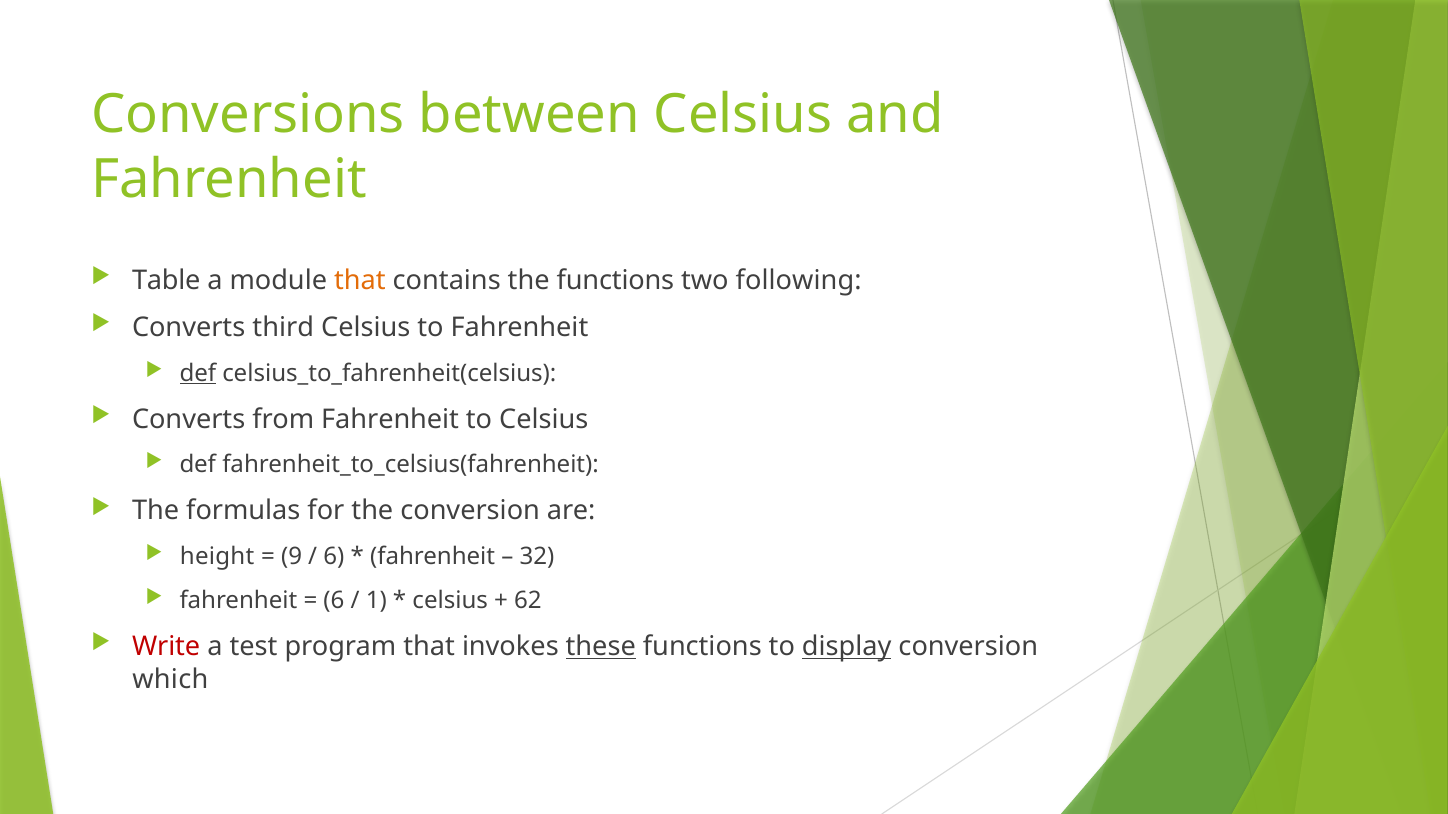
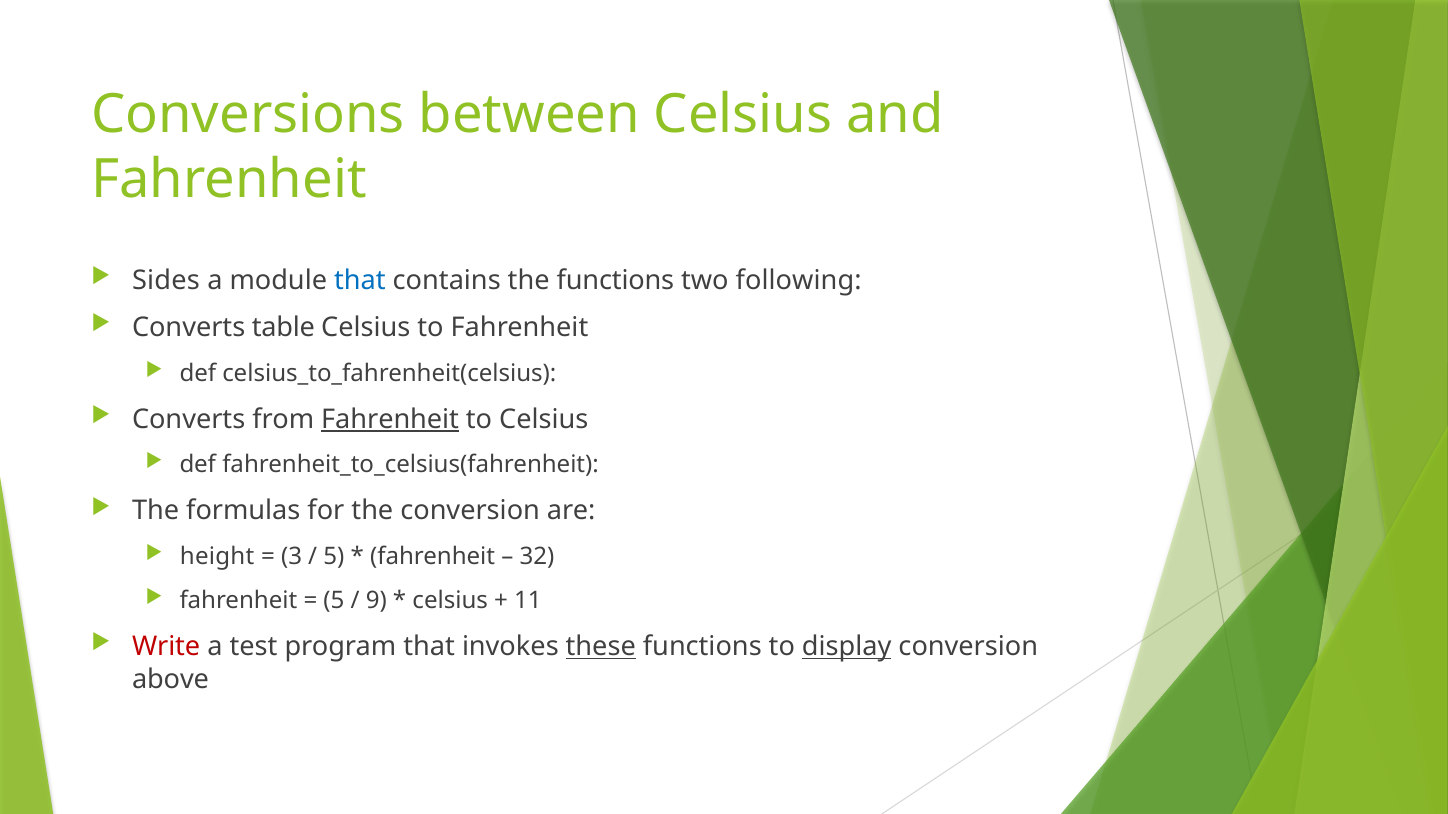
Table: Table -> Sides
that at (360, 280) colour: orange -> blue
third: third -> table
def at (198, 374) underline: present -> none
Fahrenheit at (390, 420) underline: none -> present
9: 9 -> 3
6 at (334, 557): 6 -> 5
6 at (334, 601): 6 -> 5
1: 1 -> 9
62: 62 -> 11
which: which -> above
